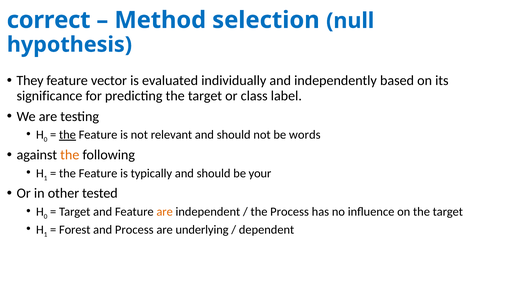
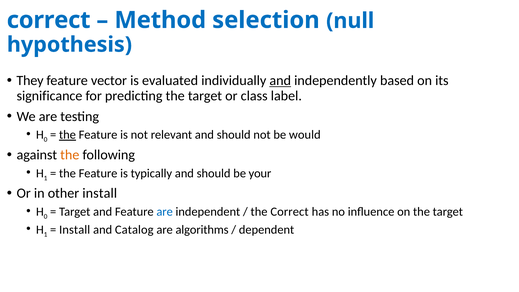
and at (280, 81) underline: none -> present
words: words -> would
other tested: tested -> install
are at (165, 212) colour: orange -> blue
the Process: Process -> Correct
Forest at (75, 230): Forest -> Install
and Process: Process -> Catalog
underlying: underlying -> algorithms
